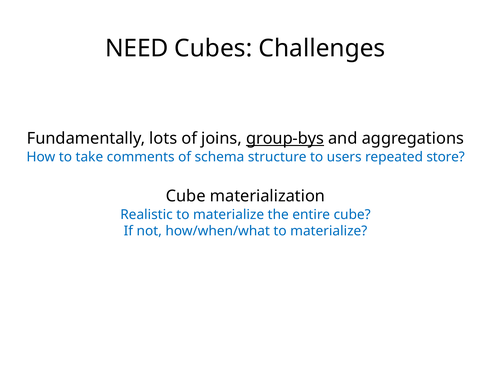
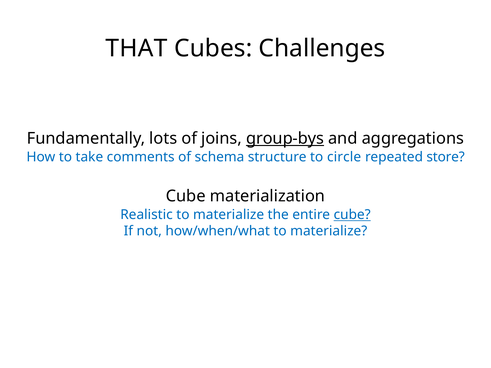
NEED: NEED -> THAT
users: users -> circle
cube at (352, 215) underline: none -> present
